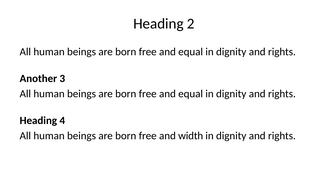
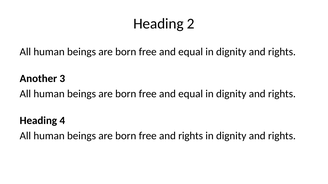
free and width: width -> rights
